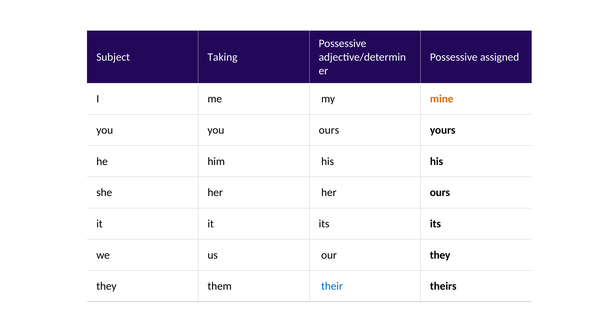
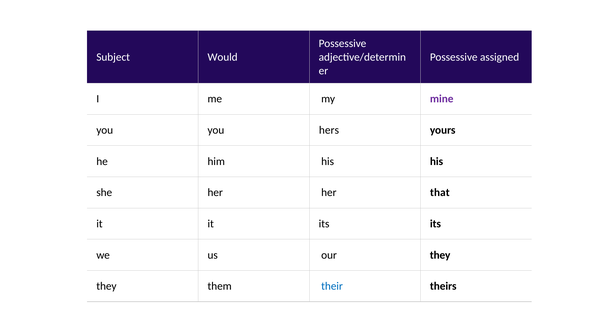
Taking: Taking -> Would
mine colour: orange -> purple
you ours: ours -> hers
her ours: ours -> that
